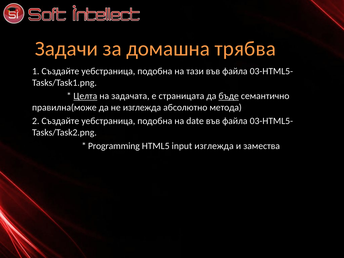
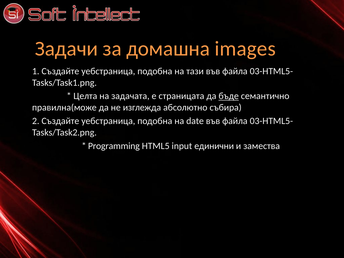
трябва: трябва -> images
Целта underline: present -> none
метода: метода -> събира
input изглежда: изглежда -> единични
